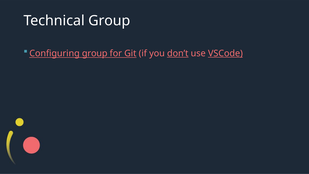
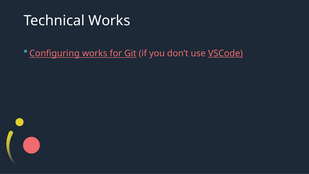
Technical Group: Group -> Works
Configuring group: group -> works
don’t underline: present -> none
